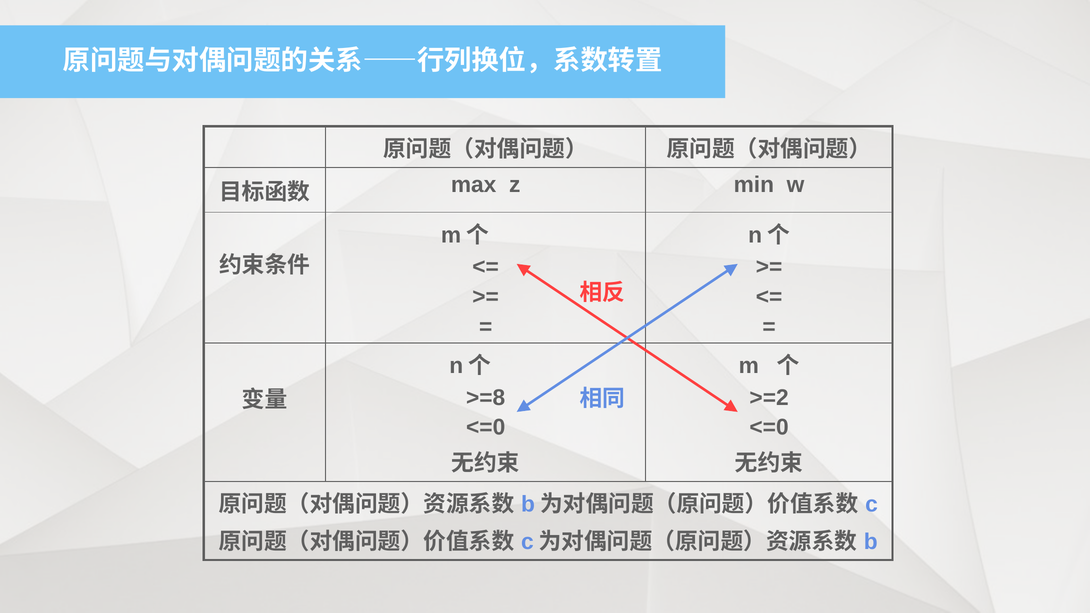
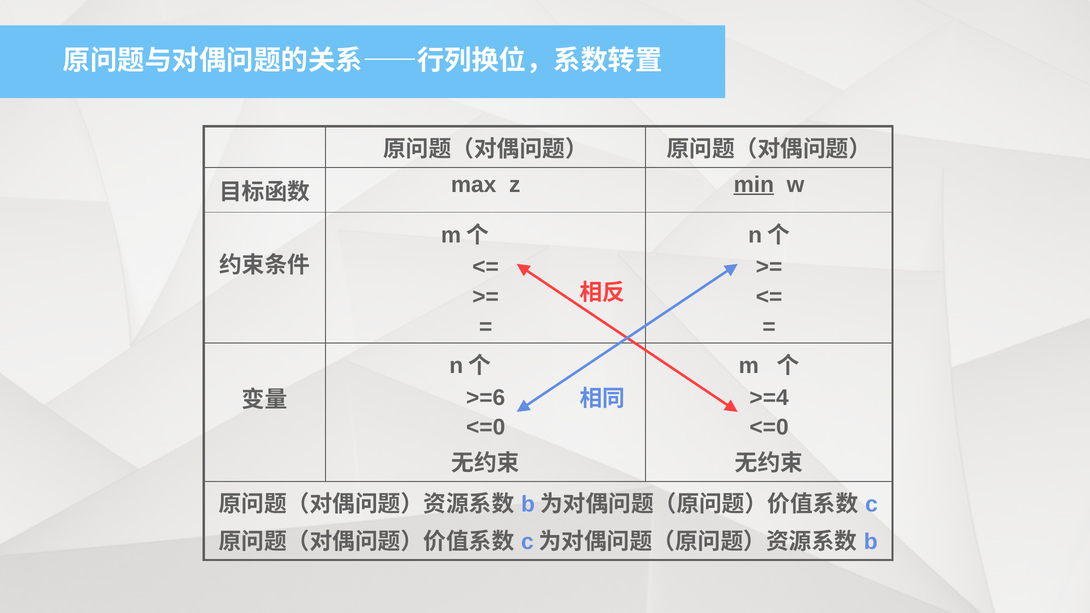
min underline: none -> present
>=8: >=8 -> >=6
>=2: >=2 -> >=4
